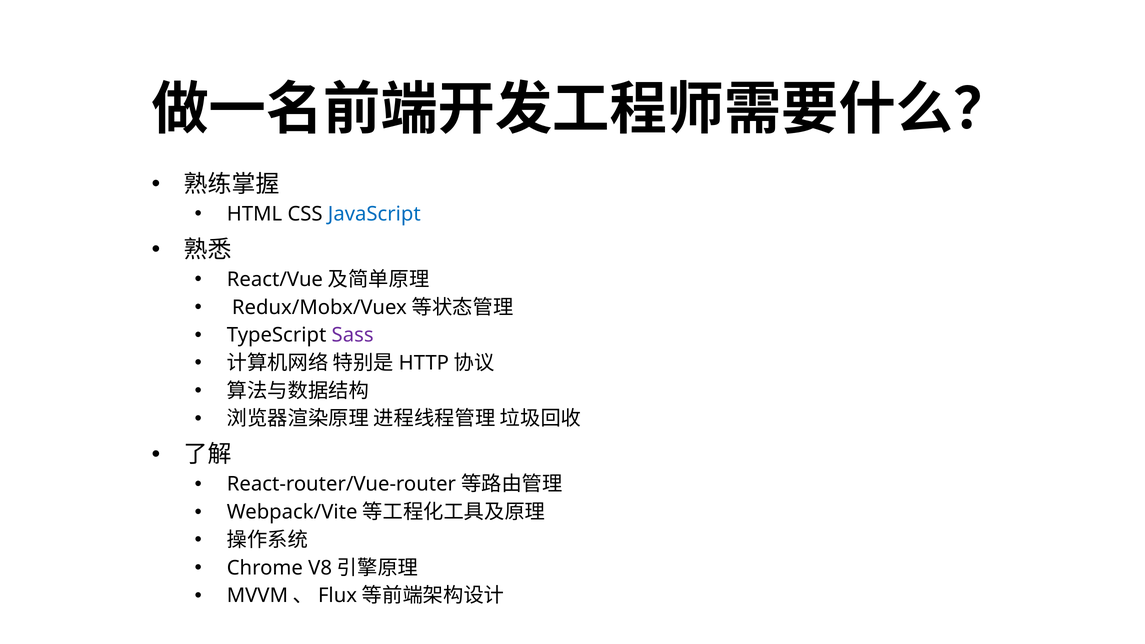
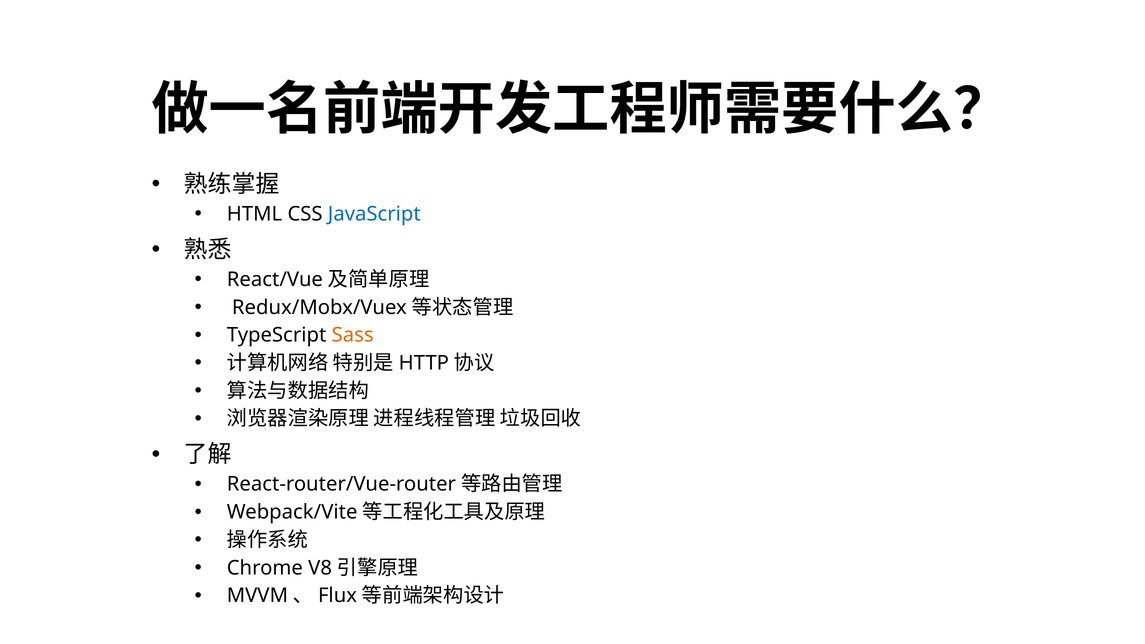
Sass colour: purple -> orange
